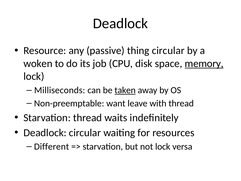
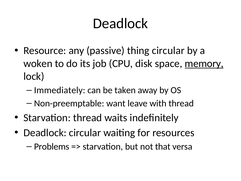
Milliseconds: Milliseconds -> Immediately
taken underline: present -> none
Different: Different -> Problems
not lock: lock -> that
